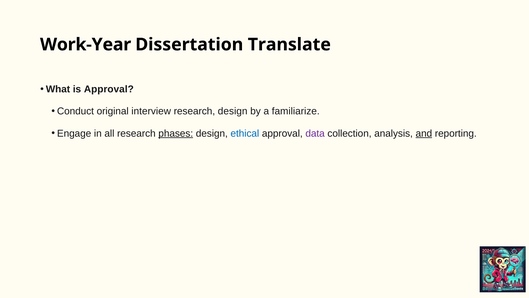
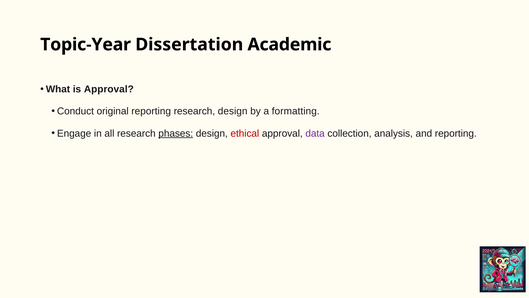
Work-Year: Work-Year -> Topic-Year
Translate: Translate -> Academic
original interview: interview -> reporting
familiarize: familiarize -> formatting
ethical colour: blue -> red
and underline: present -> none
